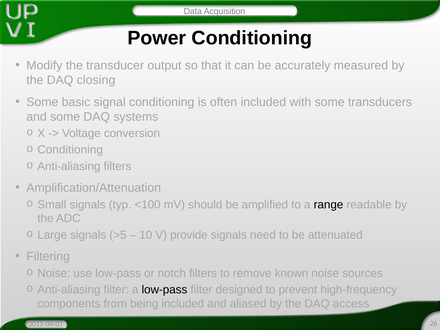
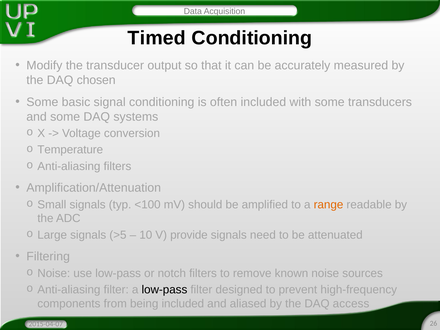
Power: Power -> Timed
closing: closing -> chosen
Conditioning at (70, 150): Conditioning -> Temperature
range colour: black -> orange
